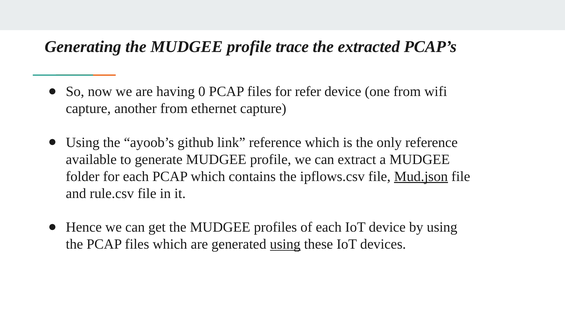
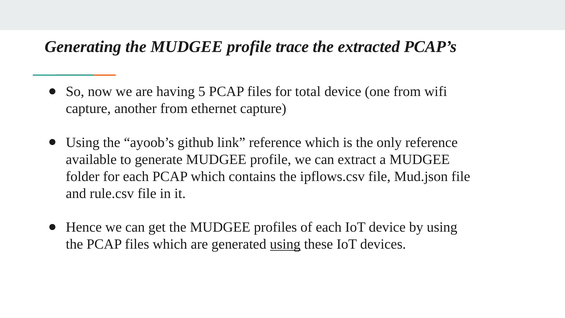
0: 0 -> 5
refer: refer -> total
Mud.json underline: present -> none
